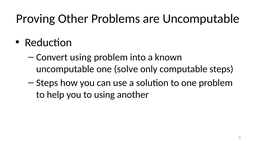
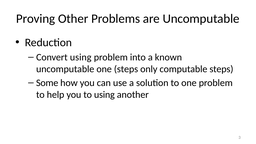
one solve: solve -> steps
Steps at (47, 83): Steps -> Some
